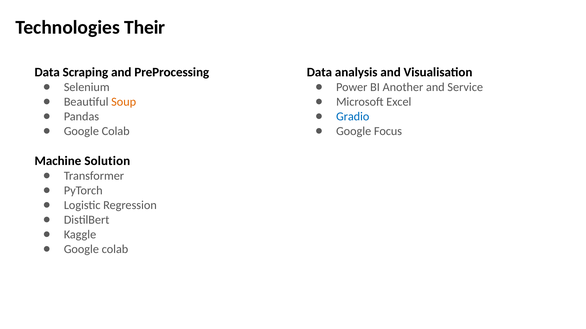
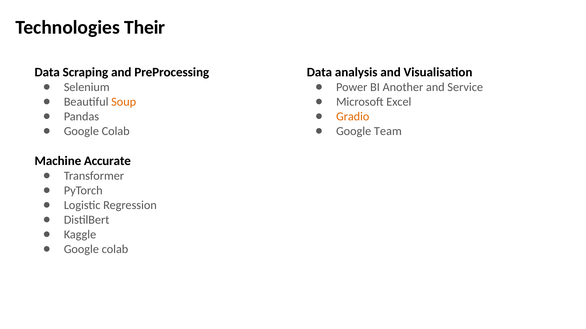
Gradio colour: blue -> orange
Focus: Focus -> Team
Solution: Solution -> Accurate
